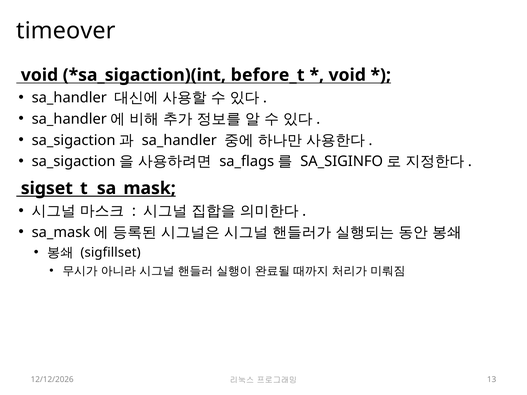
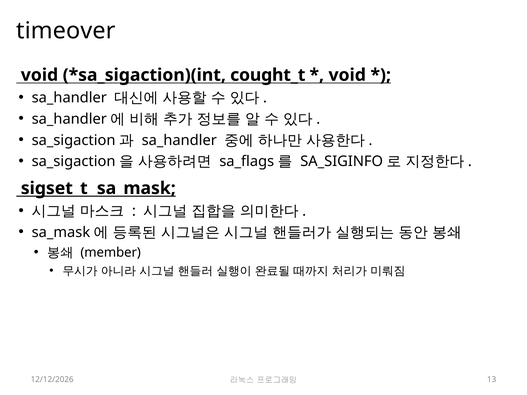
before_t: before_t -> cought_t
sigfillset: sigfillset -> member
